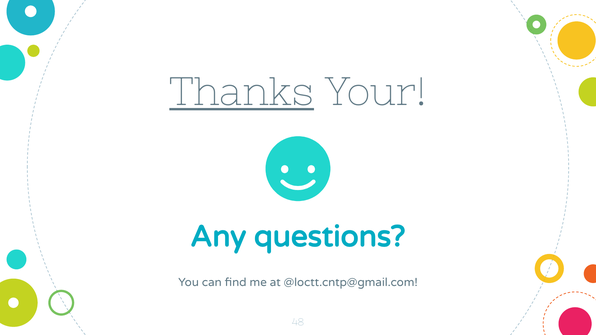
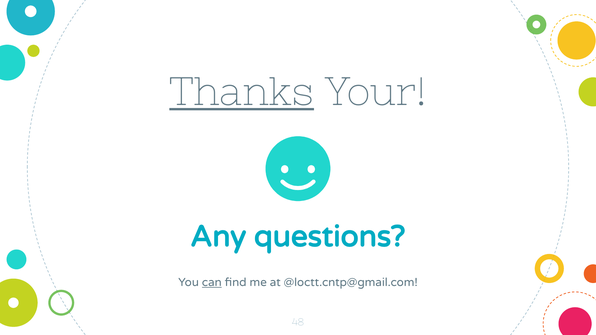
can underline: none -> present
